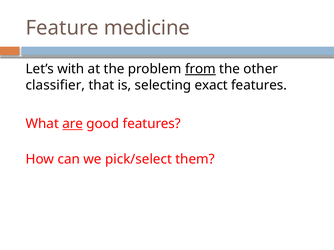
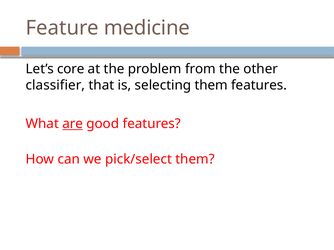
with: with -> core
from underline: present -> none
selecting exact: exact -> them
